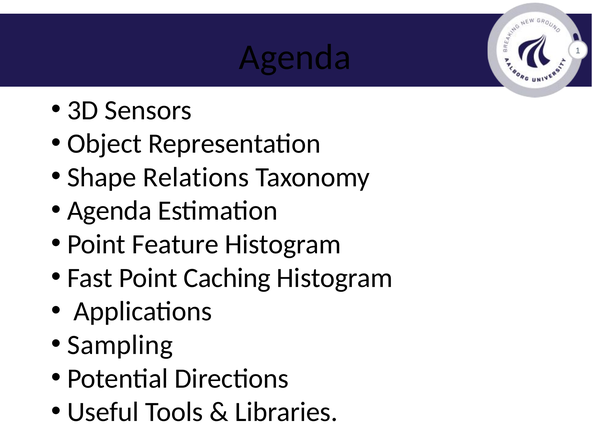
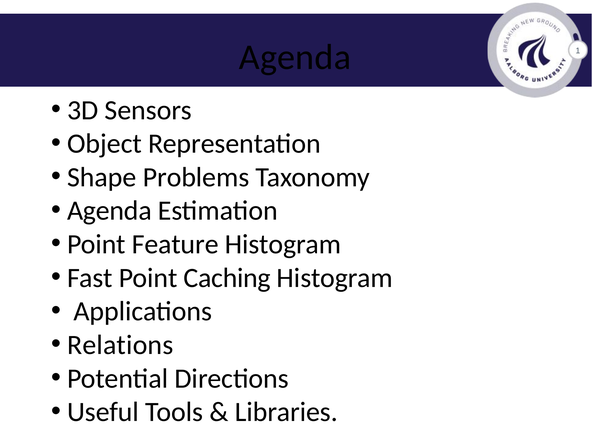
Relations: Relations -> Problems
Sampling: Sampling -> Relations
